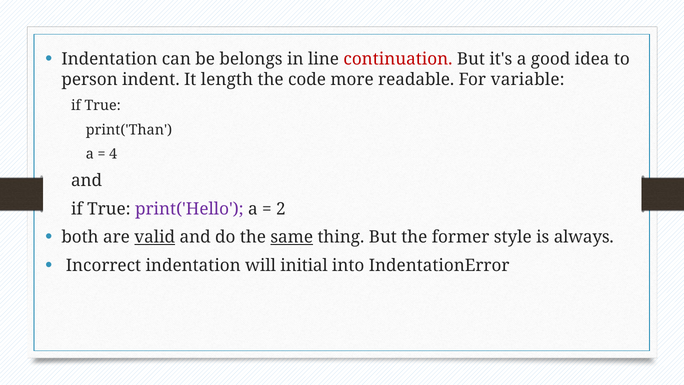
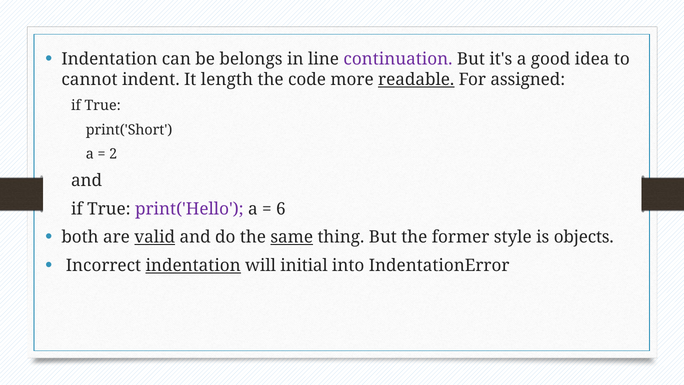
continuation colour: red -> purple
person: person -> cannot
readable underline: none -> present
variable: variable -> assigned
print('Than: print('Than -> print('Short
4: 4 -> 2
2: 2 -> 6
always: always -> objects
indentation at (193, 265) underline: none -> present
